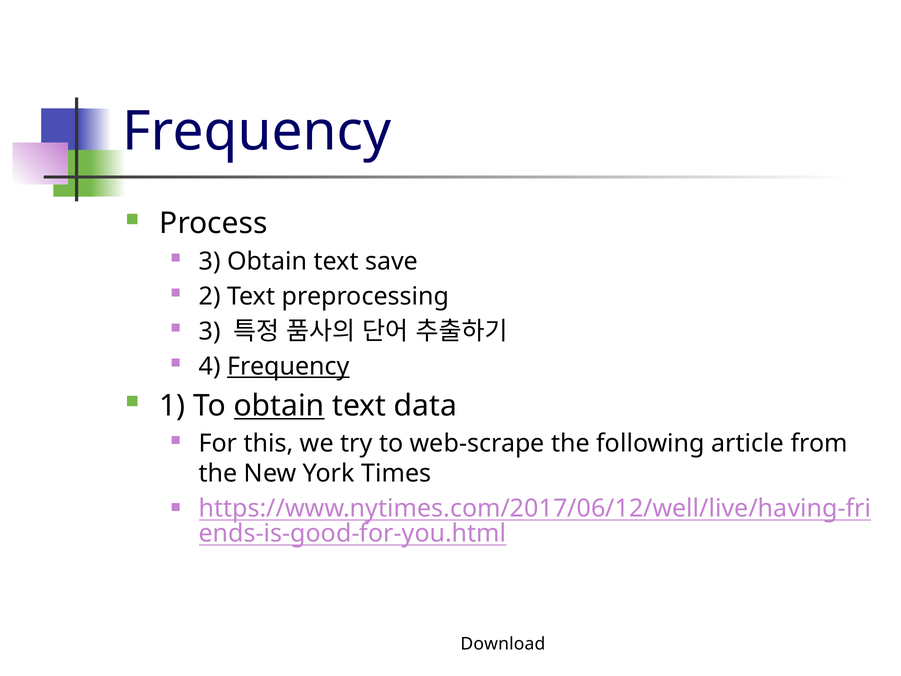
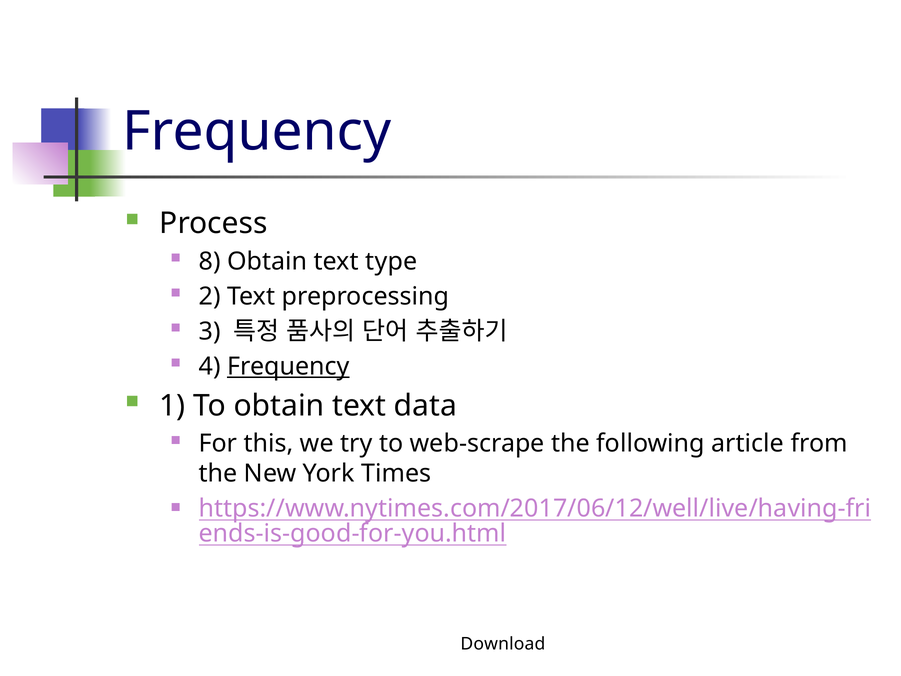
3 at (210, 261): 3 -> 8
save: save -> type
obtain at (279, 406) underline: present -> none
